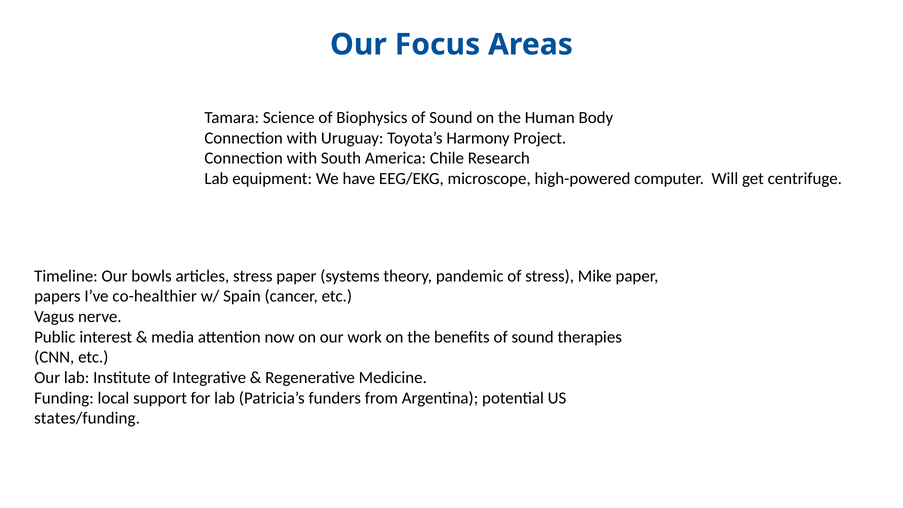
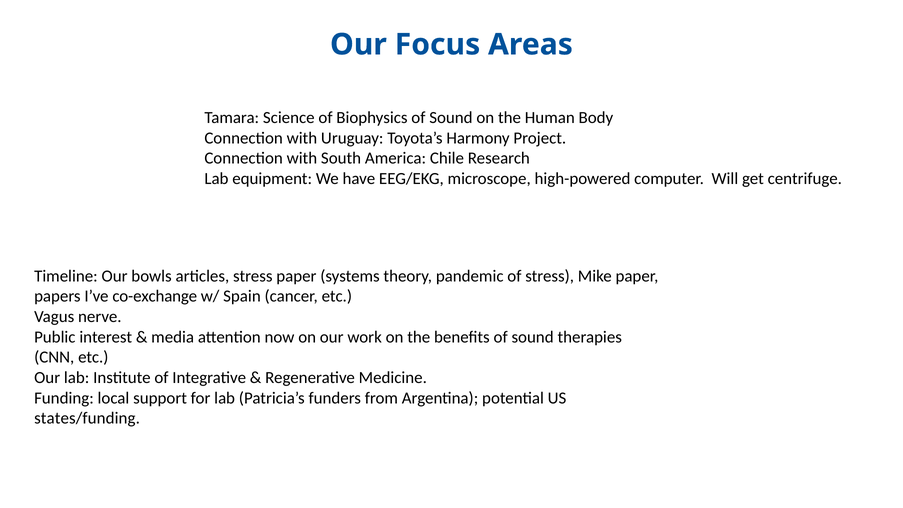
co-healthier: co-healthier -> co-exchange
